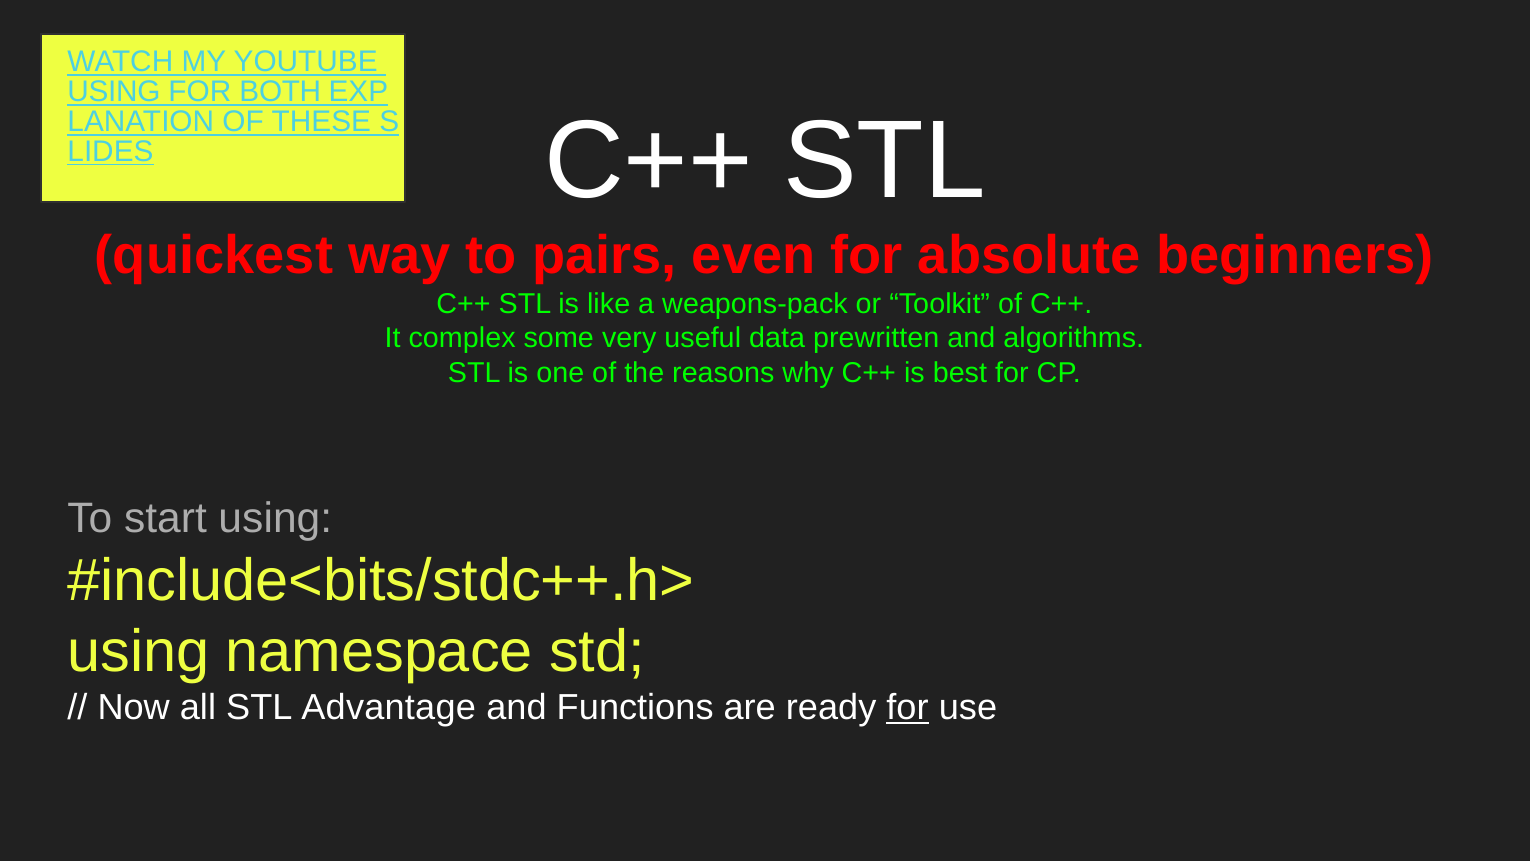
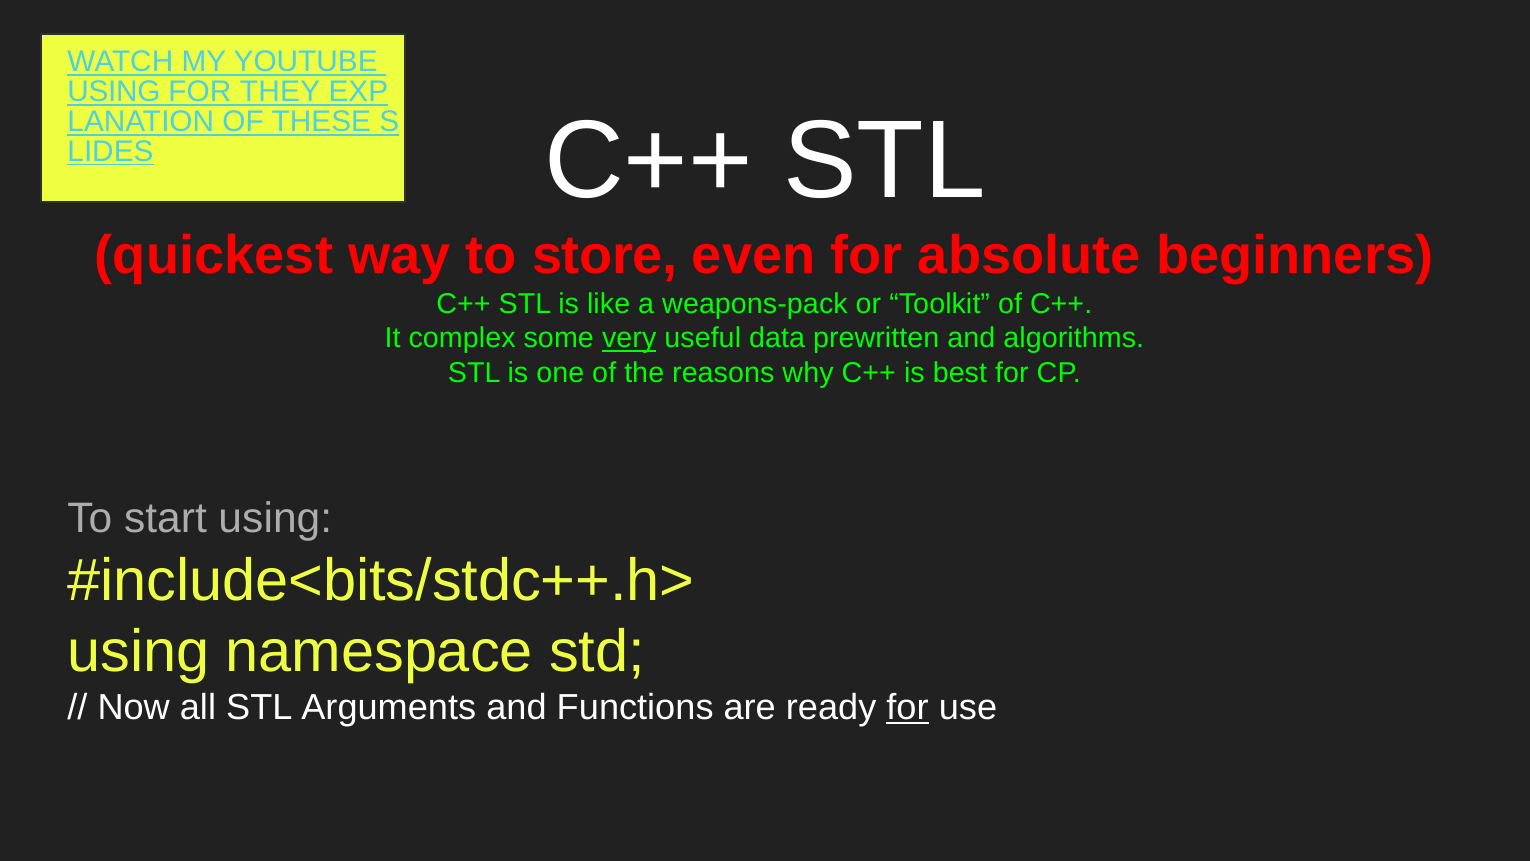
BOTH: BOTH -> THEY
pairs: pairs -> store
very underline: none -> present
Advantage: Advantage -> Arguments
